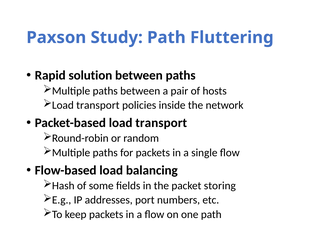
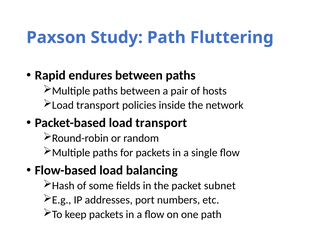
solution: solution -> endures
storing: storing -> subnet
